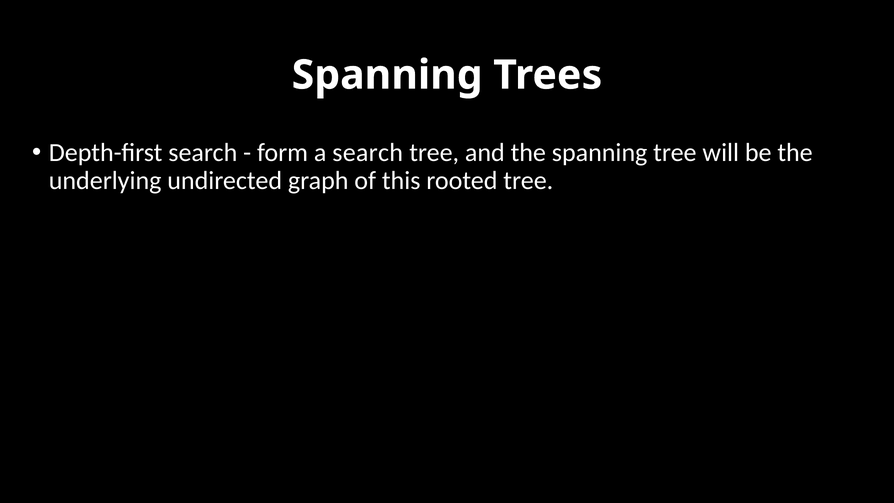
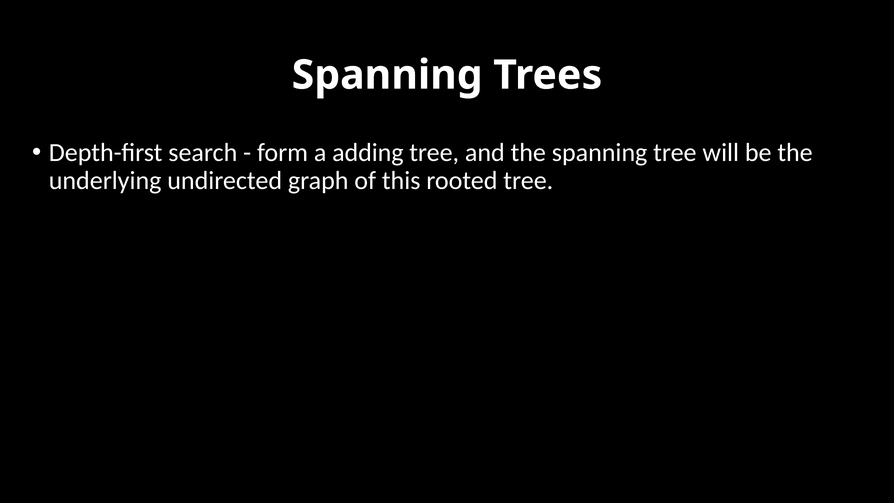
a search: search -> adding
